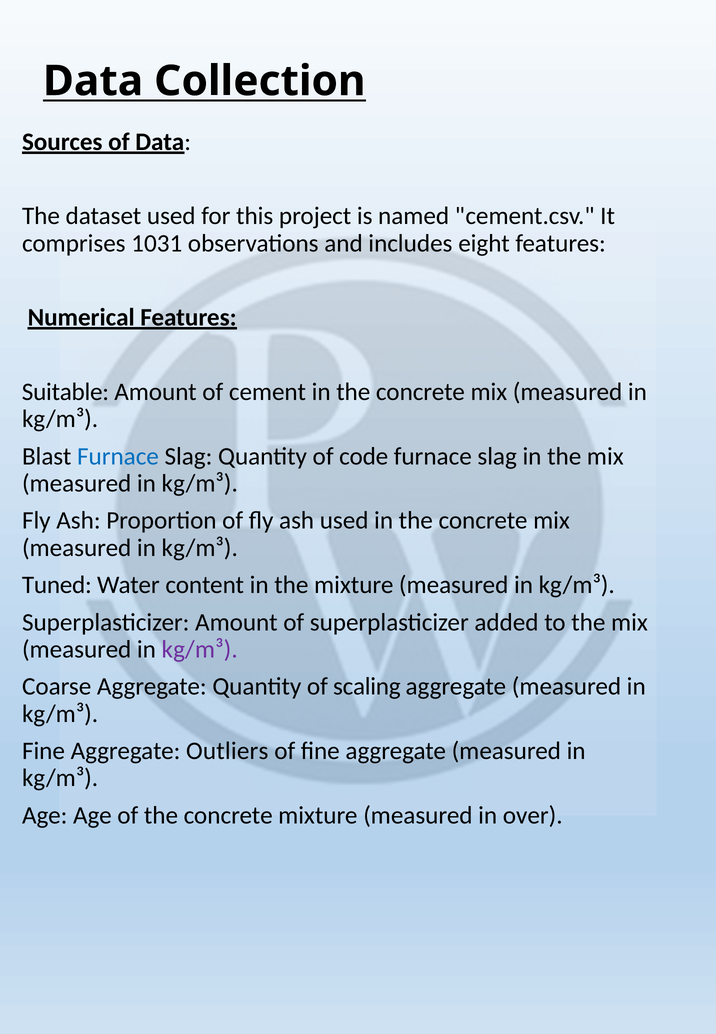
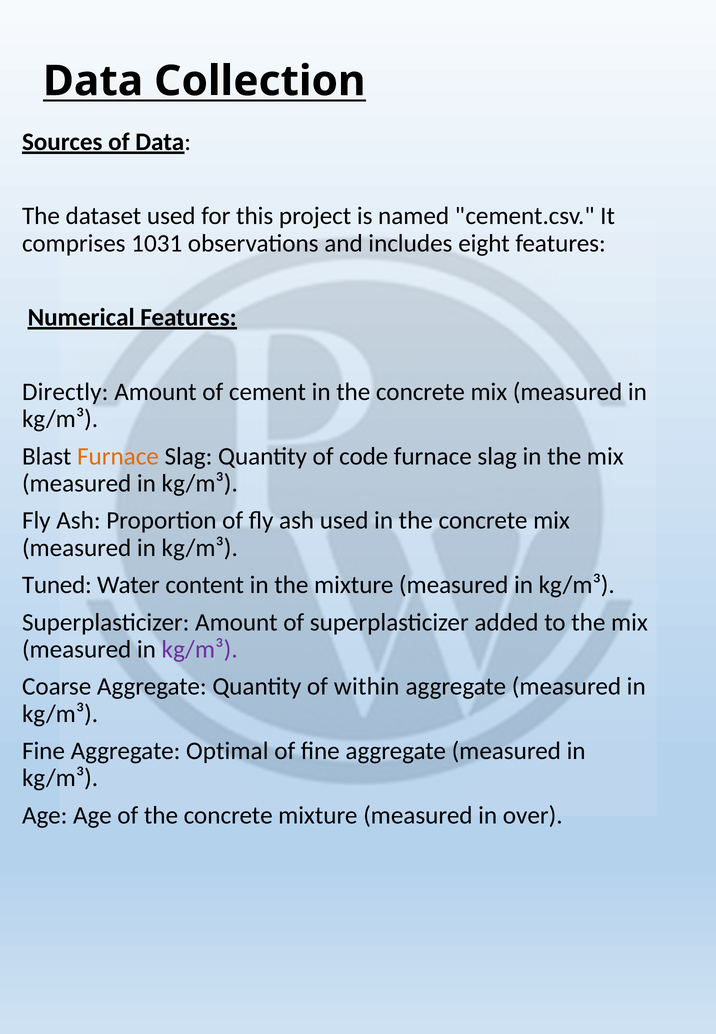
Suitable: Suitable -> Directly
Furnace at (118, 456) colour: blue -> orange
scaling: scaling -> within
Outliers: Outliers -> Optimal
